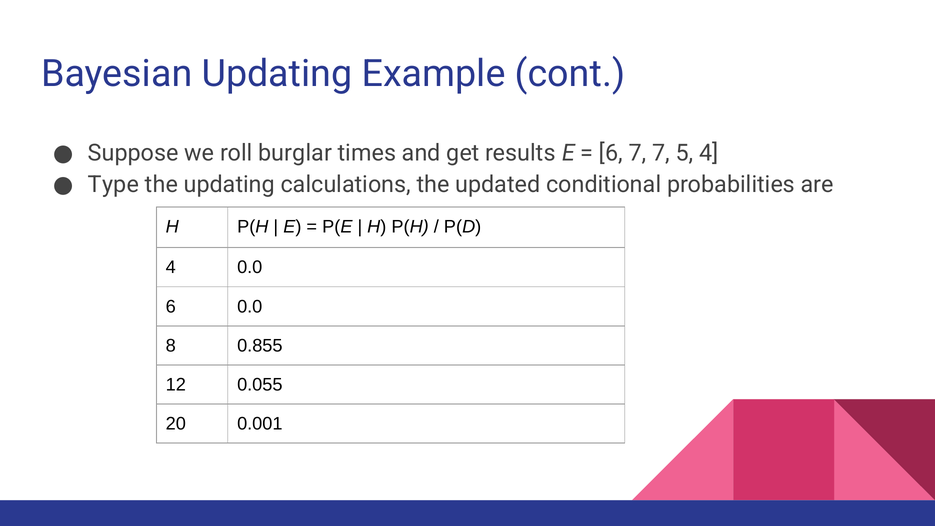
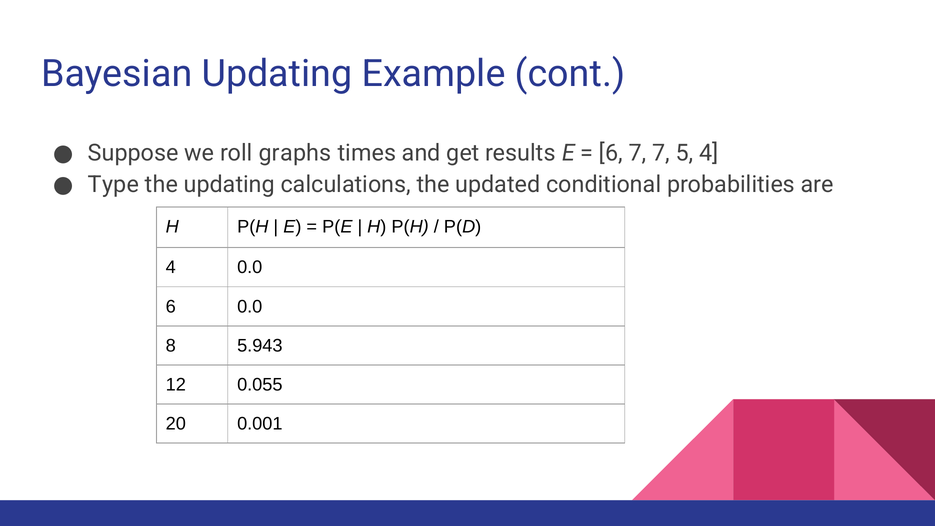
burglar: burglar -> graphs
0.855: 0.855 -> 5.943
